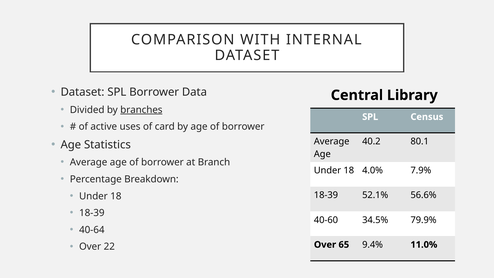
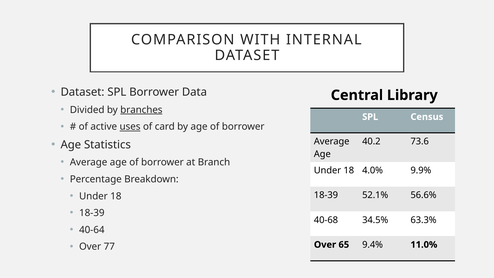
uses underline: none -> present
80.1: 80.1 -> 73.6
7.9%: 7.9% -> 9.9%
40-60: 40-60 -> 40-68
79.9%: 79.9% -> 63.3%
22: 22 -> 77
